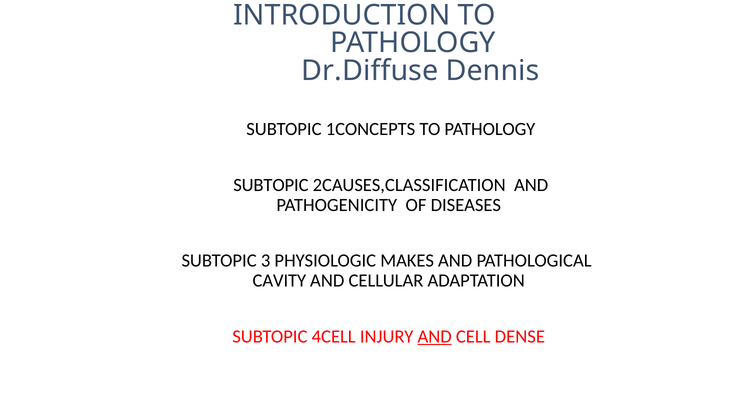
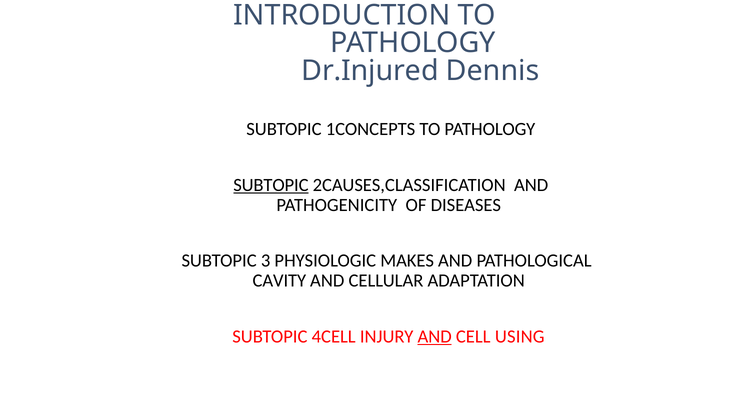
Dr.Diffuse: Dr.Diffuse -> Dr.Injured
SUBTOPIC at (271, 185) underline: none -> present
DENSE: DENSE -> USING
